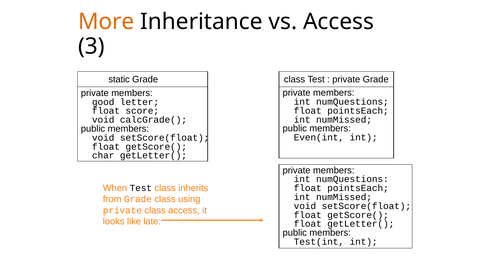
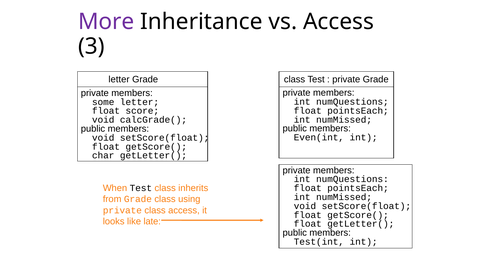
More colour: orange -> purple
static at (119, 79): static -> letter
good: good -> some
